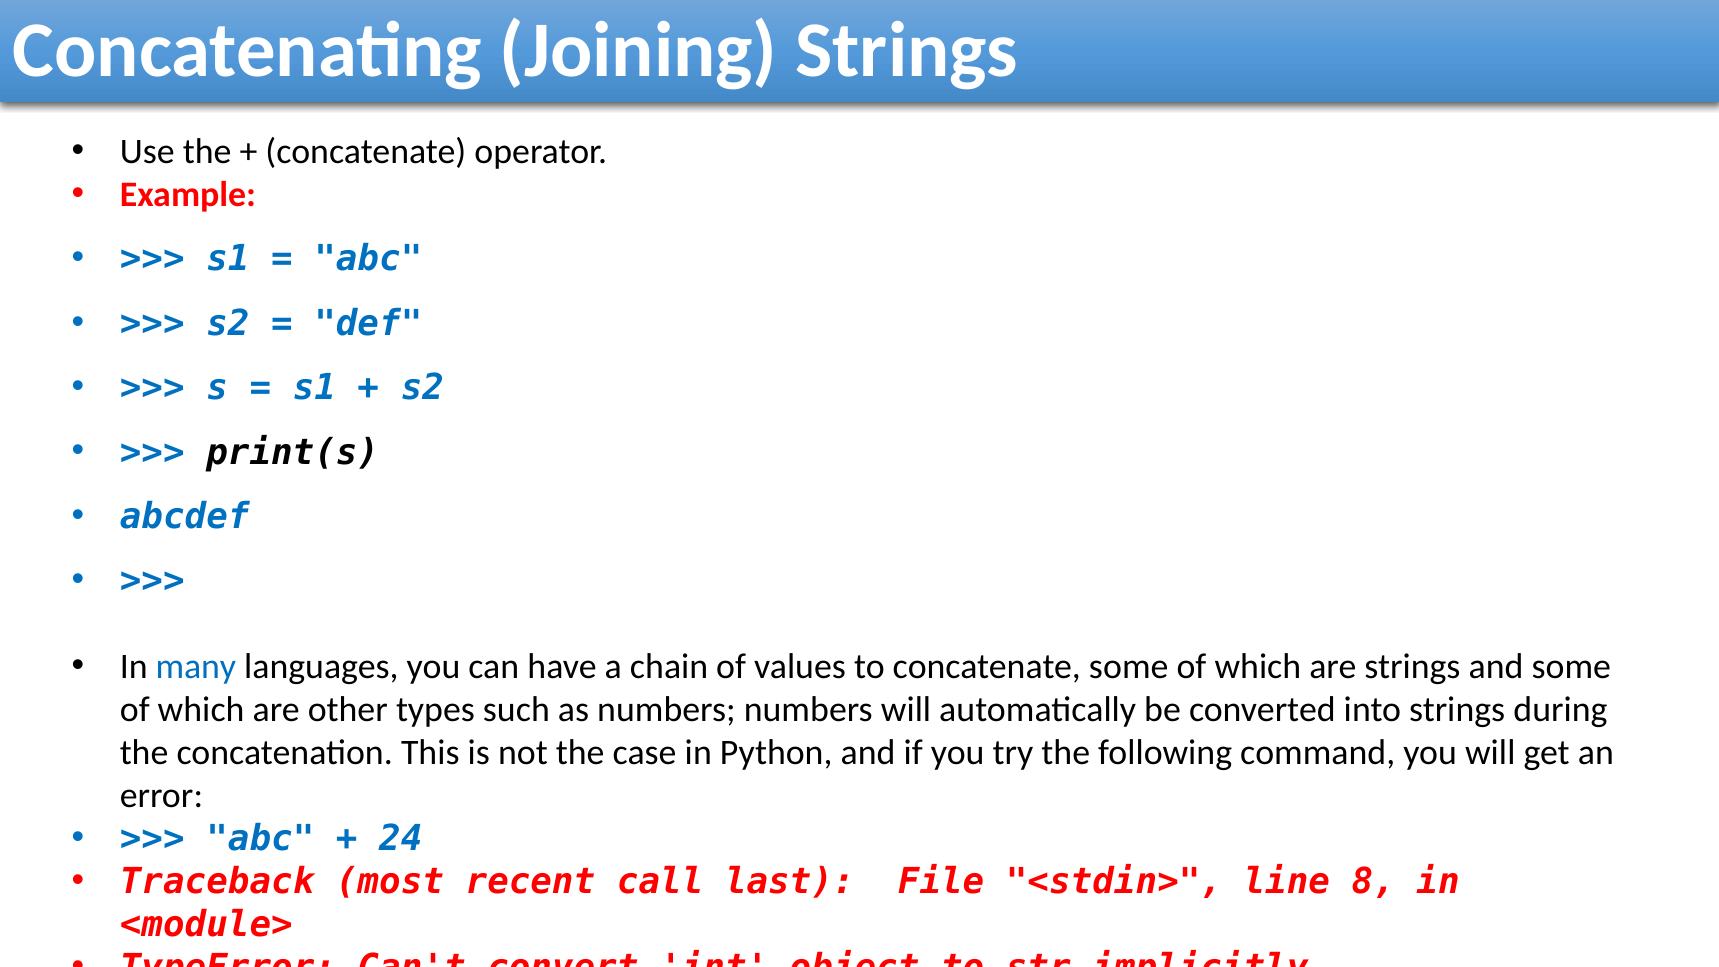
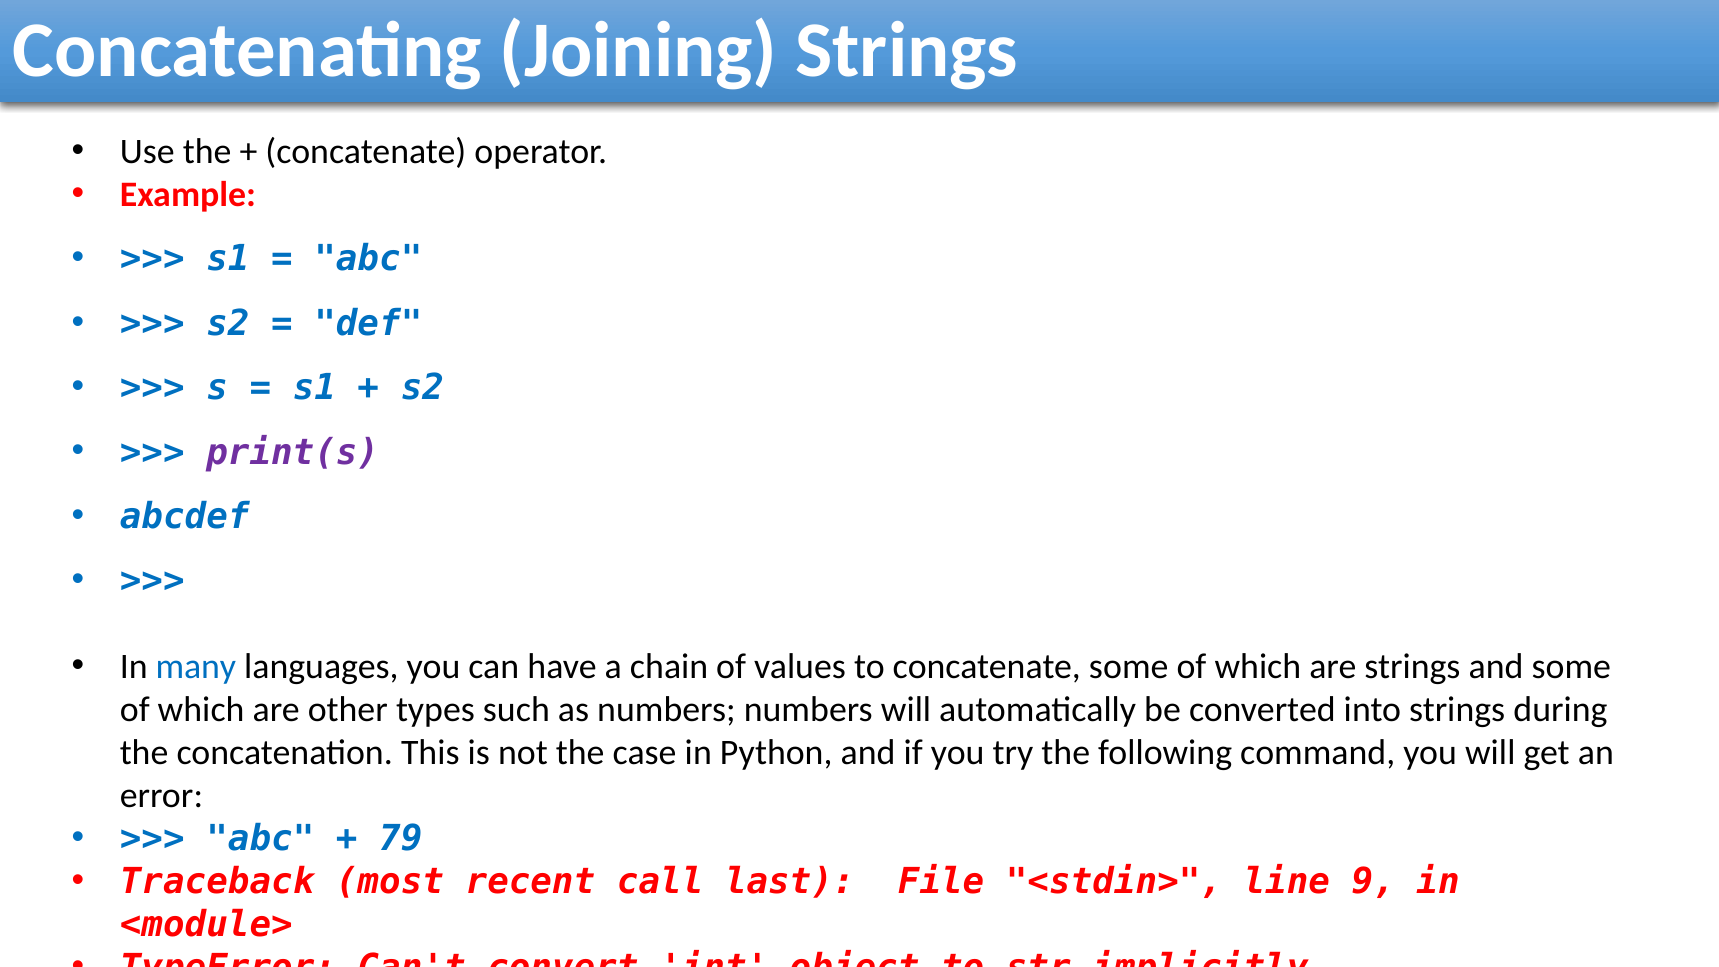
print(s colour: black -> purple
24: 24 -> 79
8: 8 -> 9
